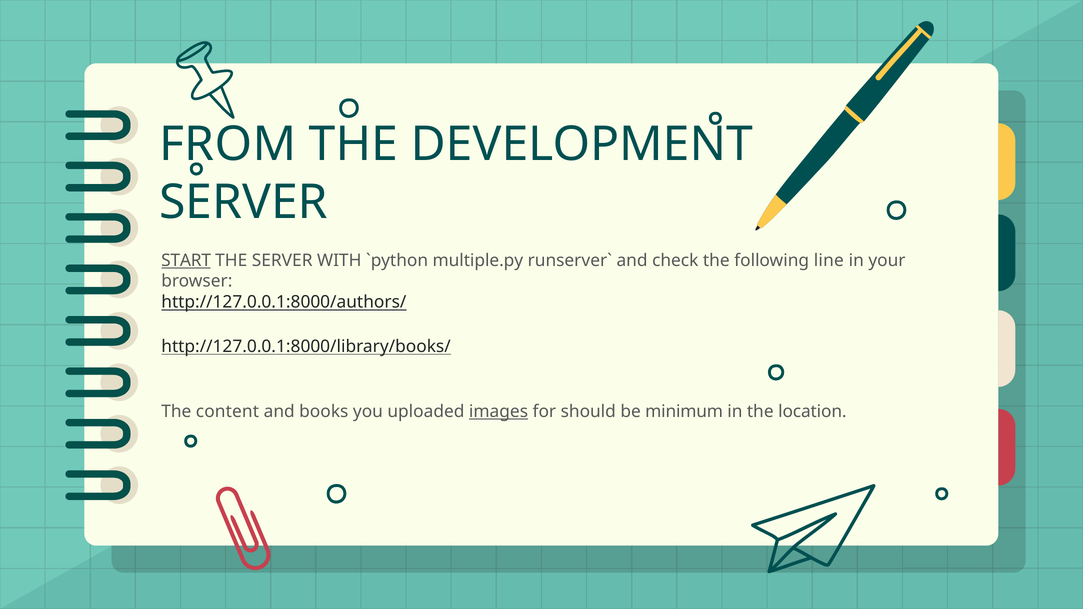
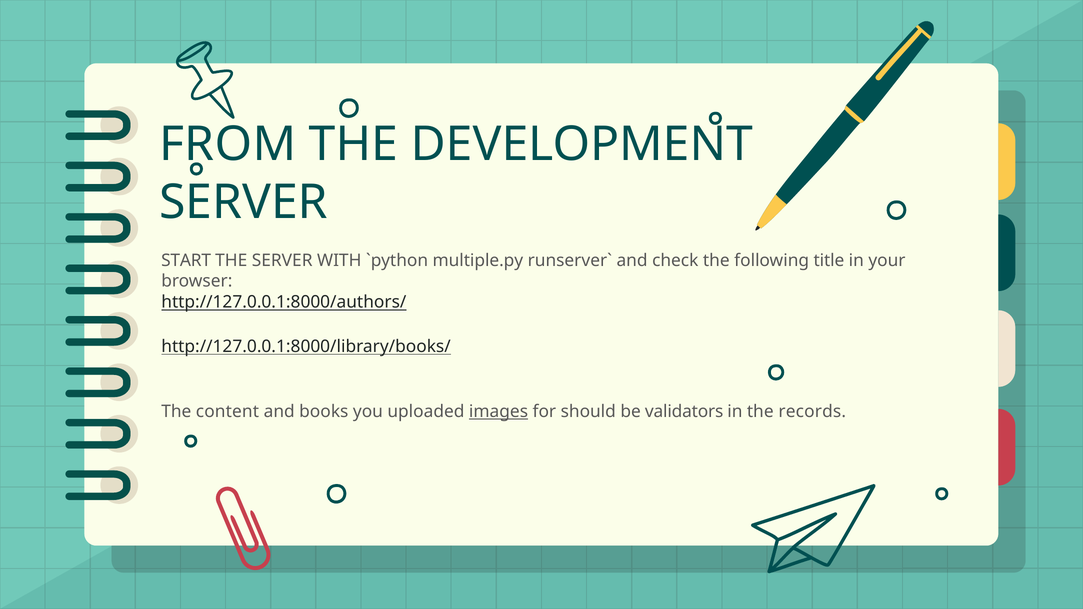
START underline: present -> none
line: line -> title
minimum: minimum -> validators
location: location -> records
